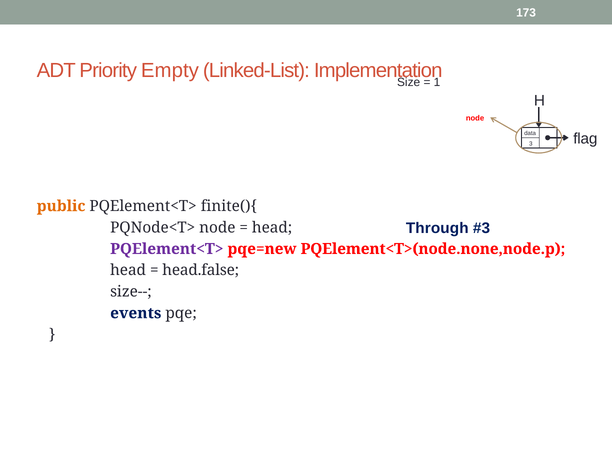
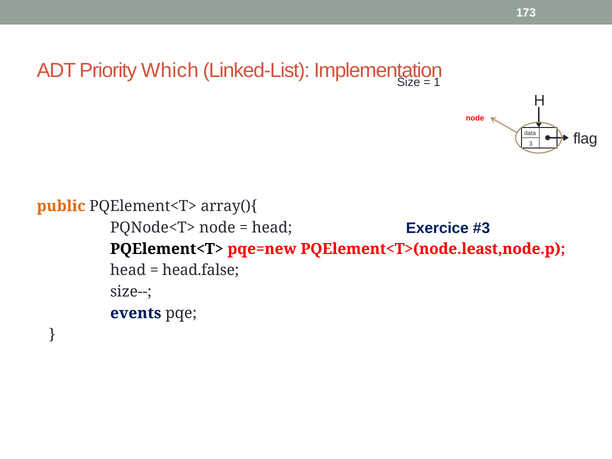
Empty: Empty -> Which
finite(){: finite(){ -> array(){
Through: Through -> Exercice
PQElement<T> at (167, 249) colour: purple -> black
PQElement<T>(node.none,node.p: PQElement<T>(node.none,node.p -> PQElement<T>(node.least,node.p
